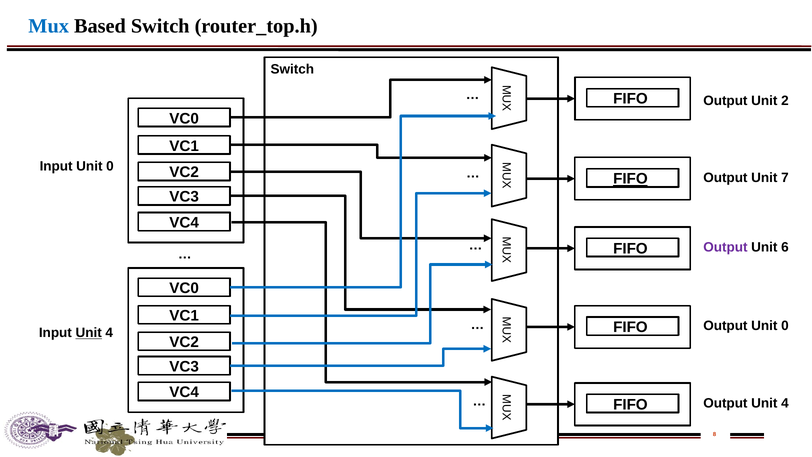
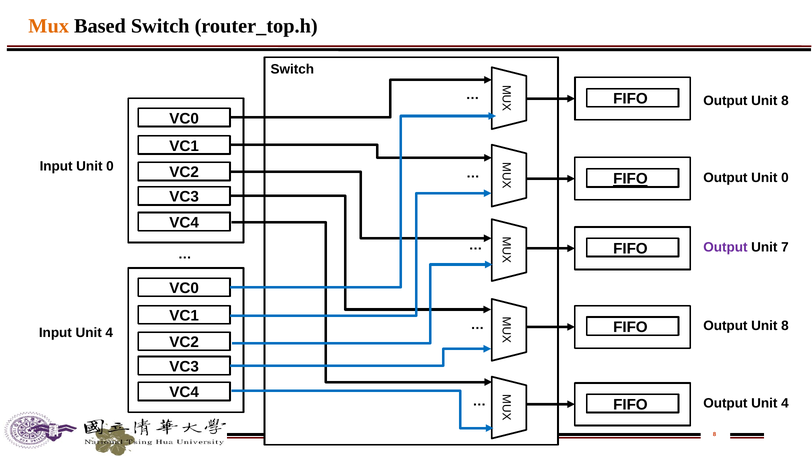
Mux colour: blue -> orange
2 at (785, 101): 2 -> 8
Output Unit 7: 7 -> 0
6: 6 -> 7
FIFO Output Unit 0: 0 -> 8
Unit at (89, 333) underline: present -> none
